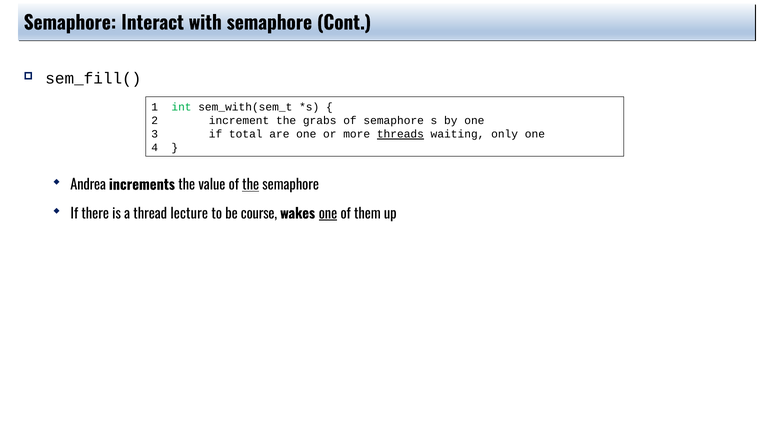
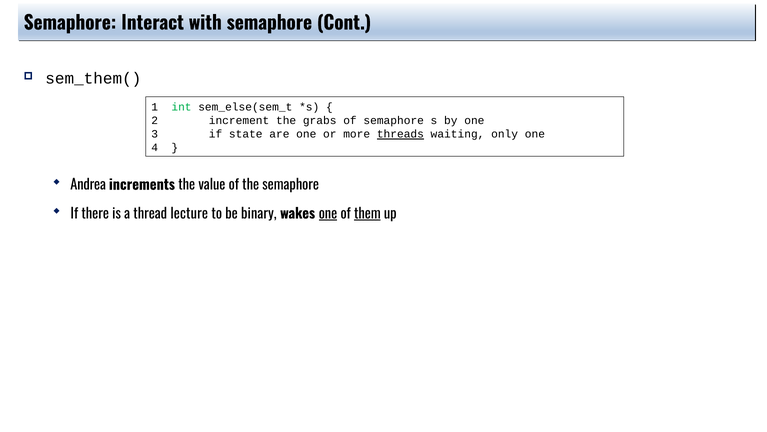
sem_fill(: sem_fill( -> sem_them(
sem_with(sem_t: sem_with(sem_t -> sem_else(sem_t
total: total -> state
the at (251, 185) underline: present -> none
course: course -> binary
them underline: none -> present
